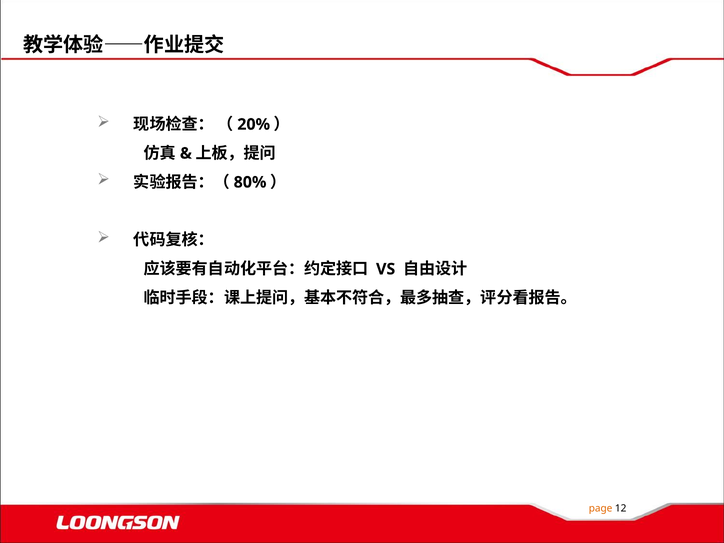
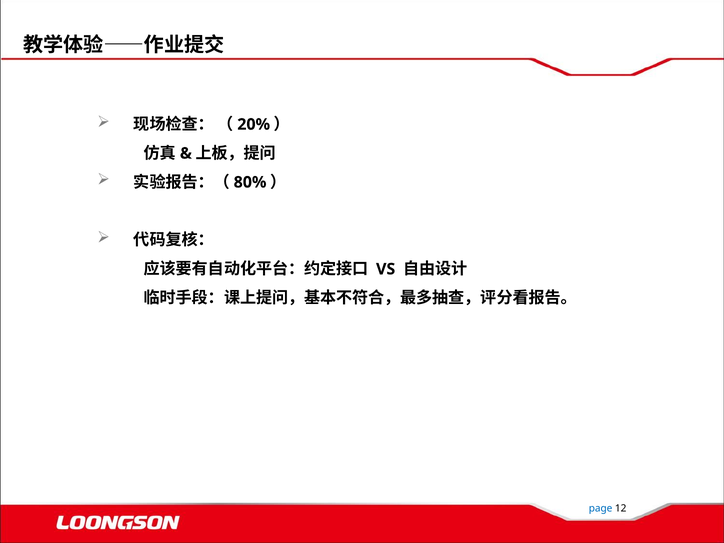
page colour: orange -> blue
